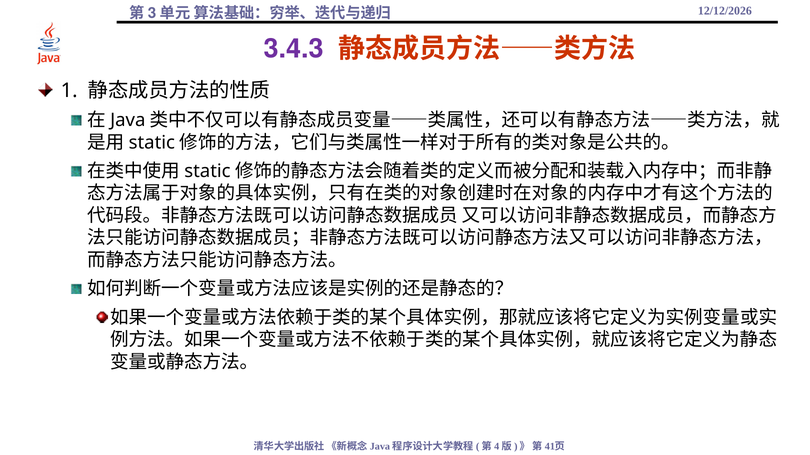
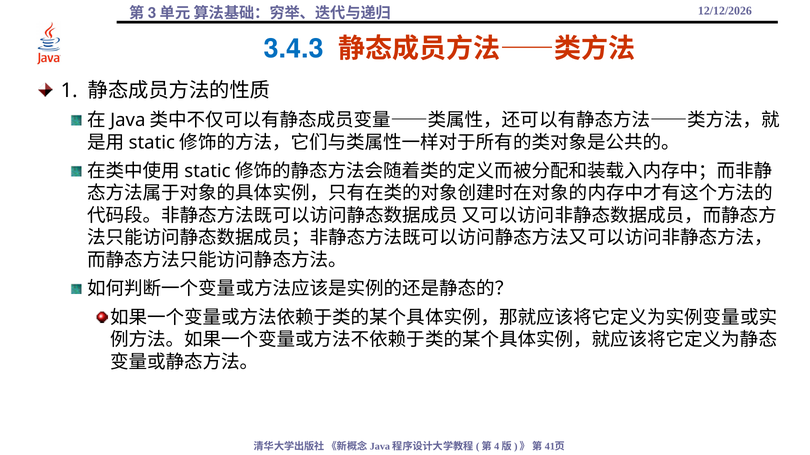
3.4.3 colour: purple -> blue
